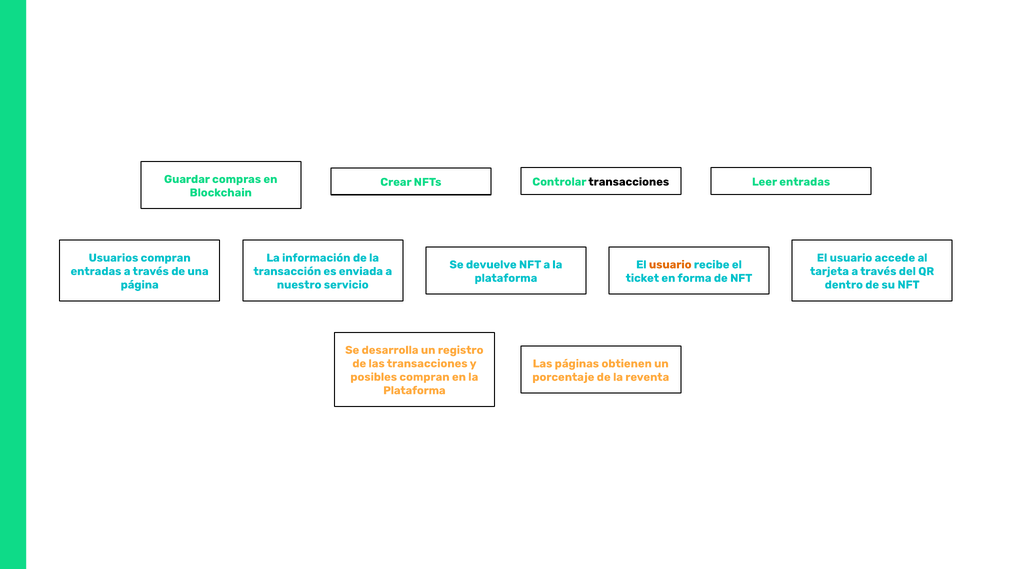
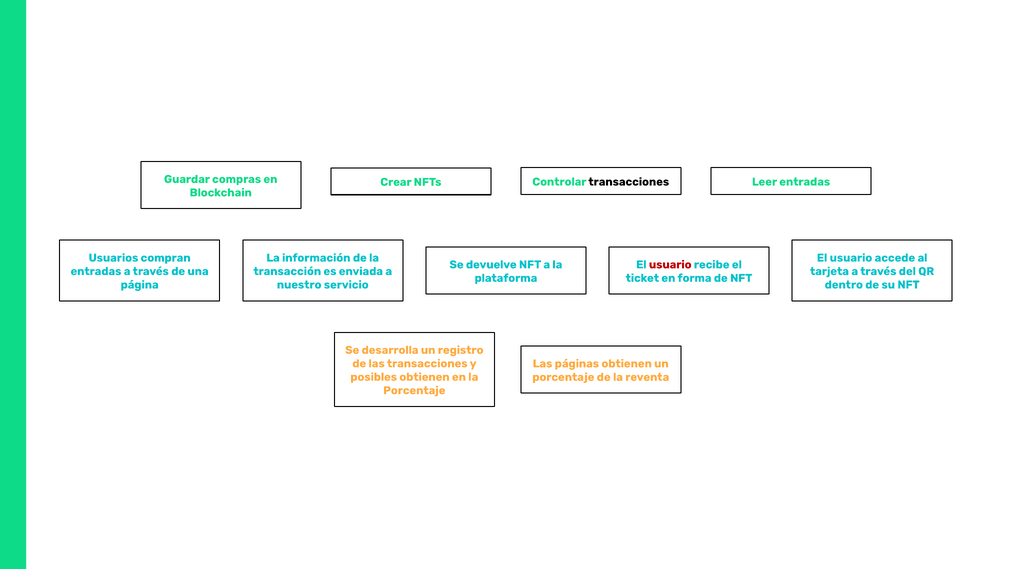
usuario at (670, 265) colour: orange -> red
posibles compran: compran -> obtienen
Plataforma at (414, 391): Plataforma -> Porcentaje
